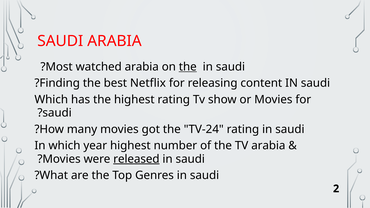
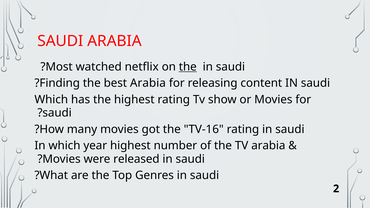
watched arabia: arabia -> netflix
best Netflix: Netflix -> Arabia
TV-24: TV-24 -> TV-16
released underline: present -> none
